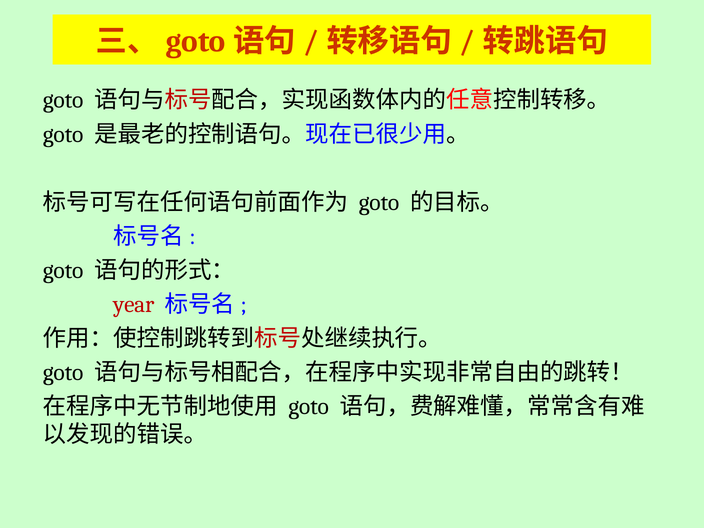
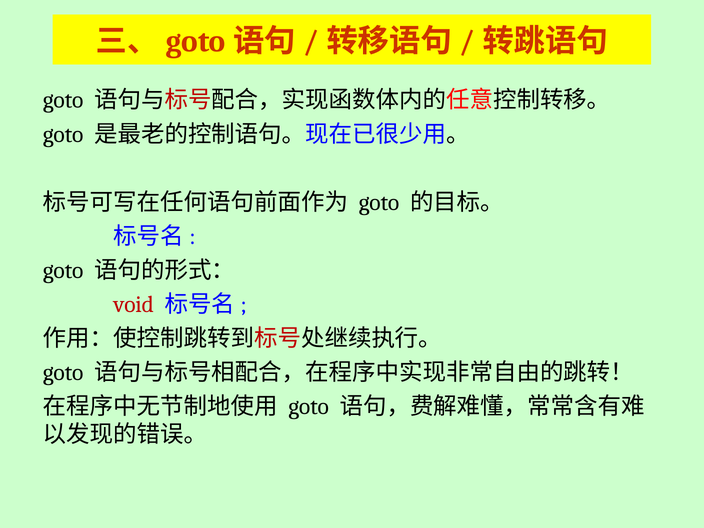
year: year -> void
